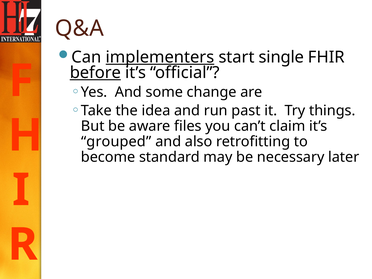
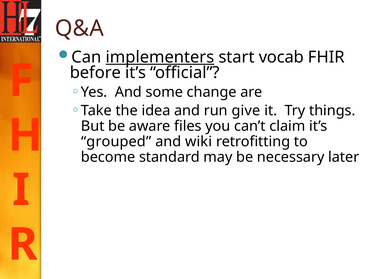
single: single -> vocab
before underline: present -> none
past: past -> give
also: also -> wiki
